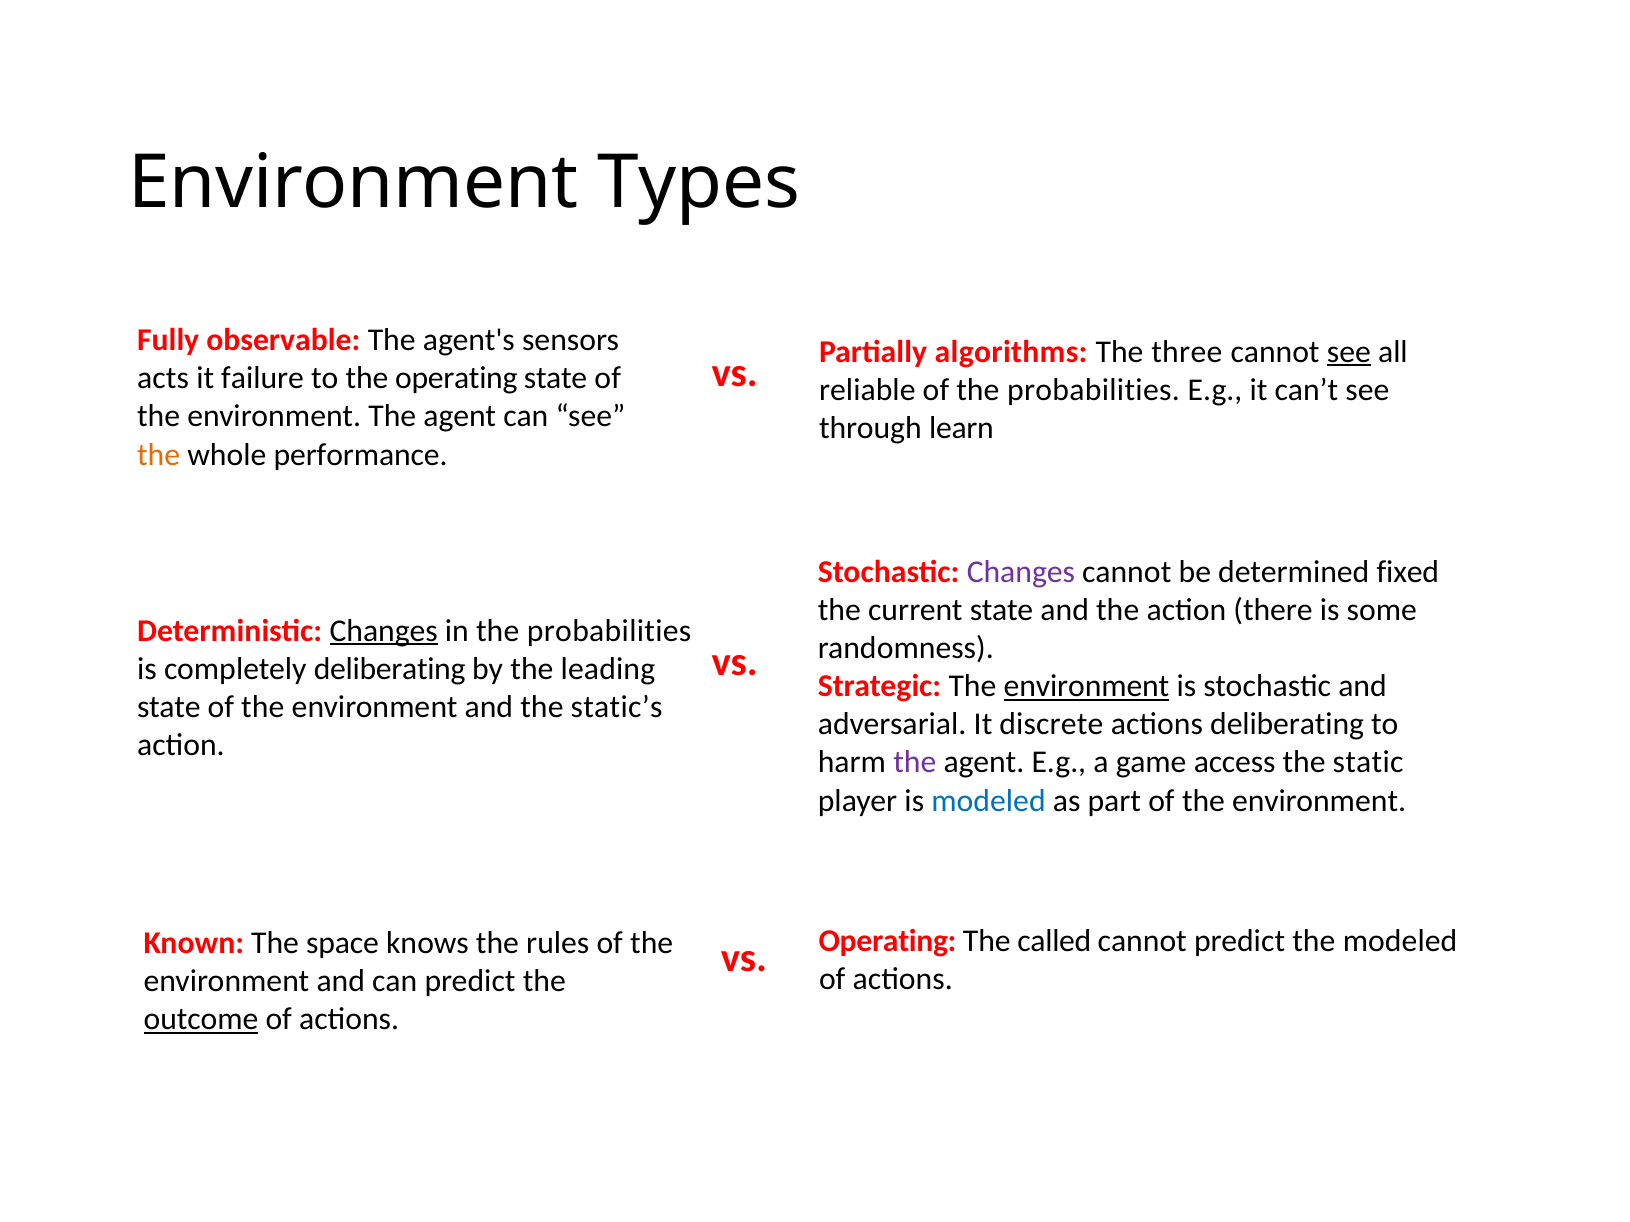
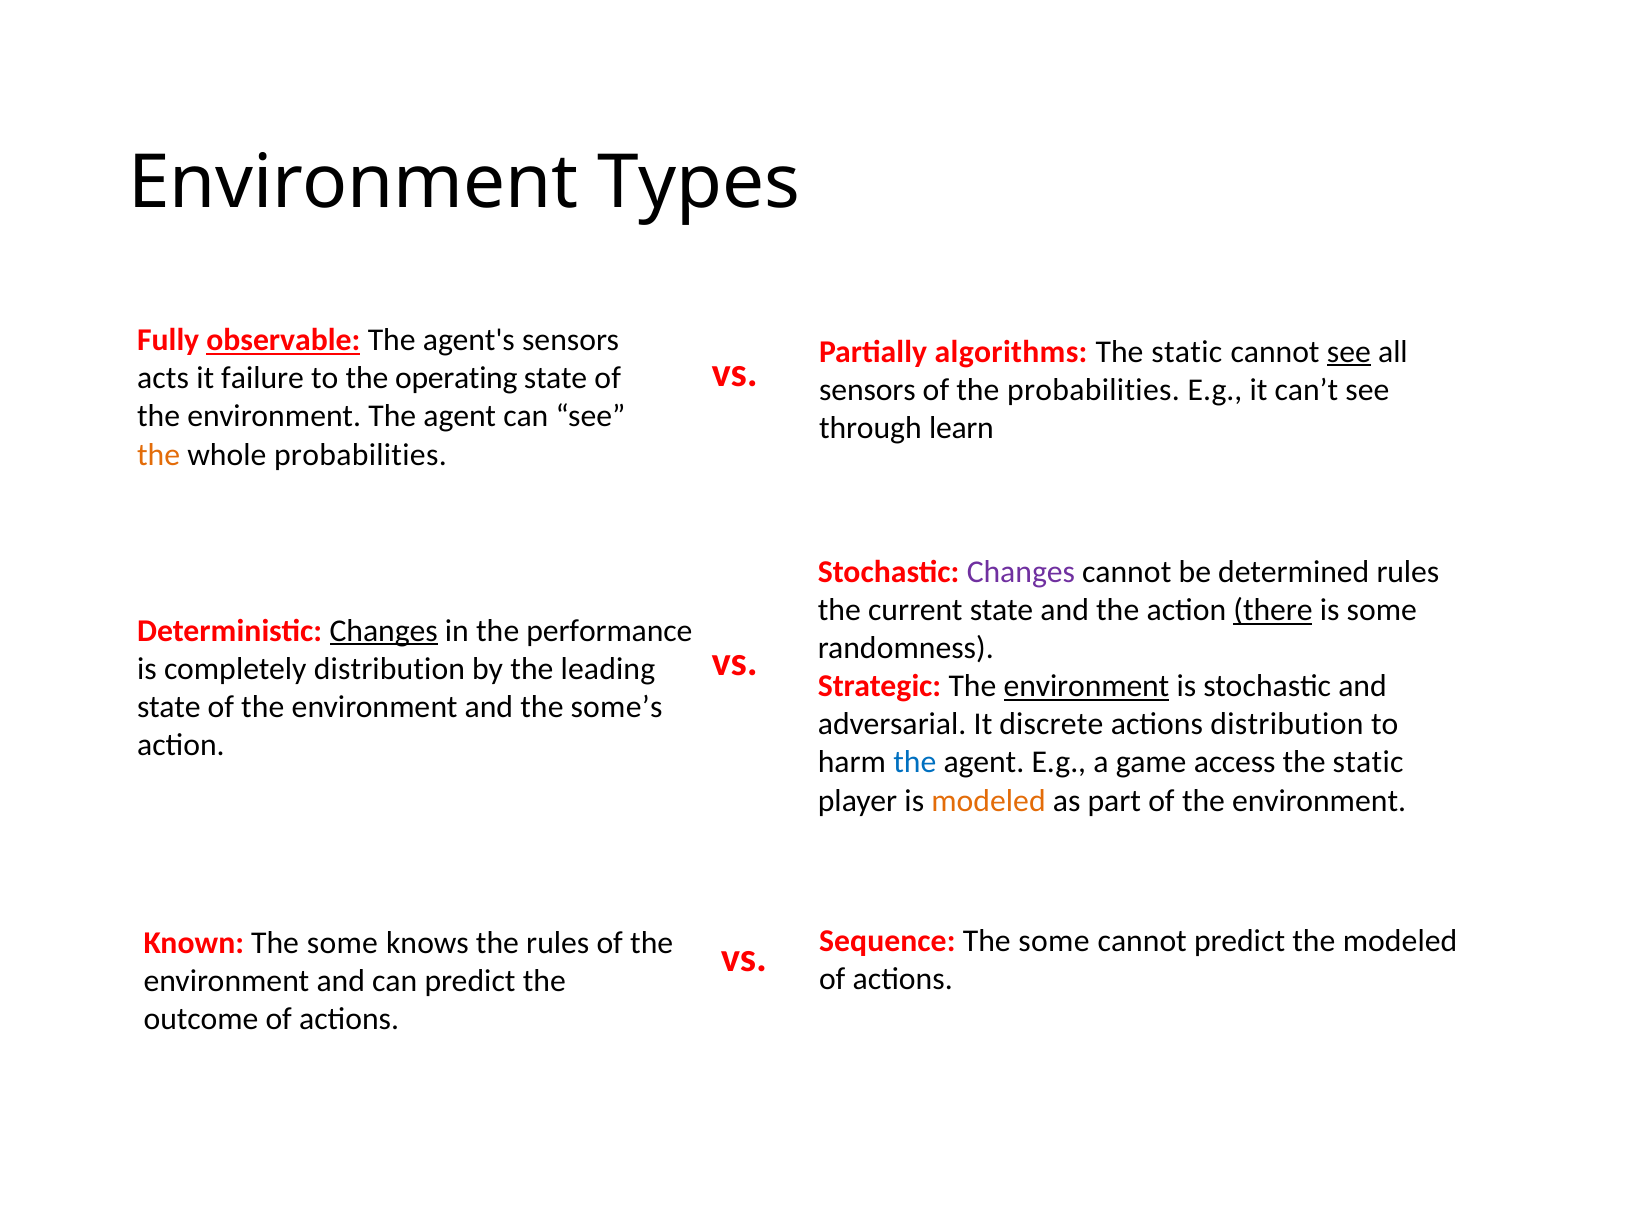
observable underline: none -> present
three at (1187, 352): three -> static
reliable at (867, 390): reliable -> sensors
whole performance: performance -> probabilities
determined fixed: fixed -> rules
there underline: none -> present
in the probabilities: probabilities -> performance
completely deliberating: deliberating -> distribution
static’s: static’s -> some’s
actions deliberating: deliberating -> distribution
the at (915, 763) colour: purple -> blue
modeled at (988, 801) colour: blue -> orange
Operating at (888, 941): Operating -> Sequence
called at (1054, 941): called -> some
Known The space: space -> some
outcome underline: present -> none
